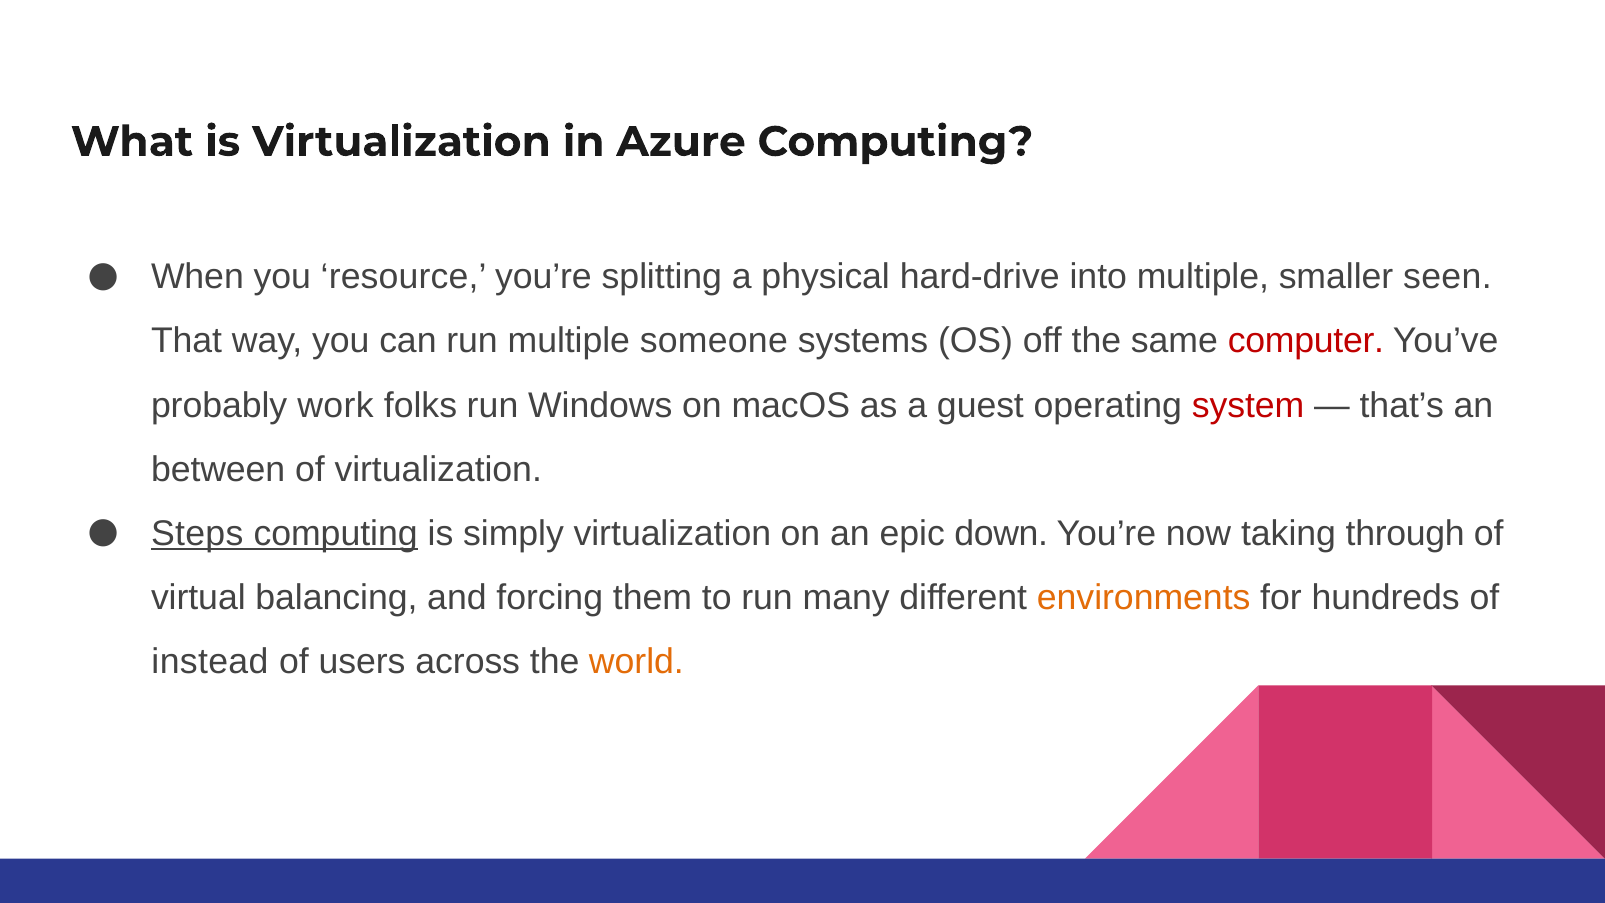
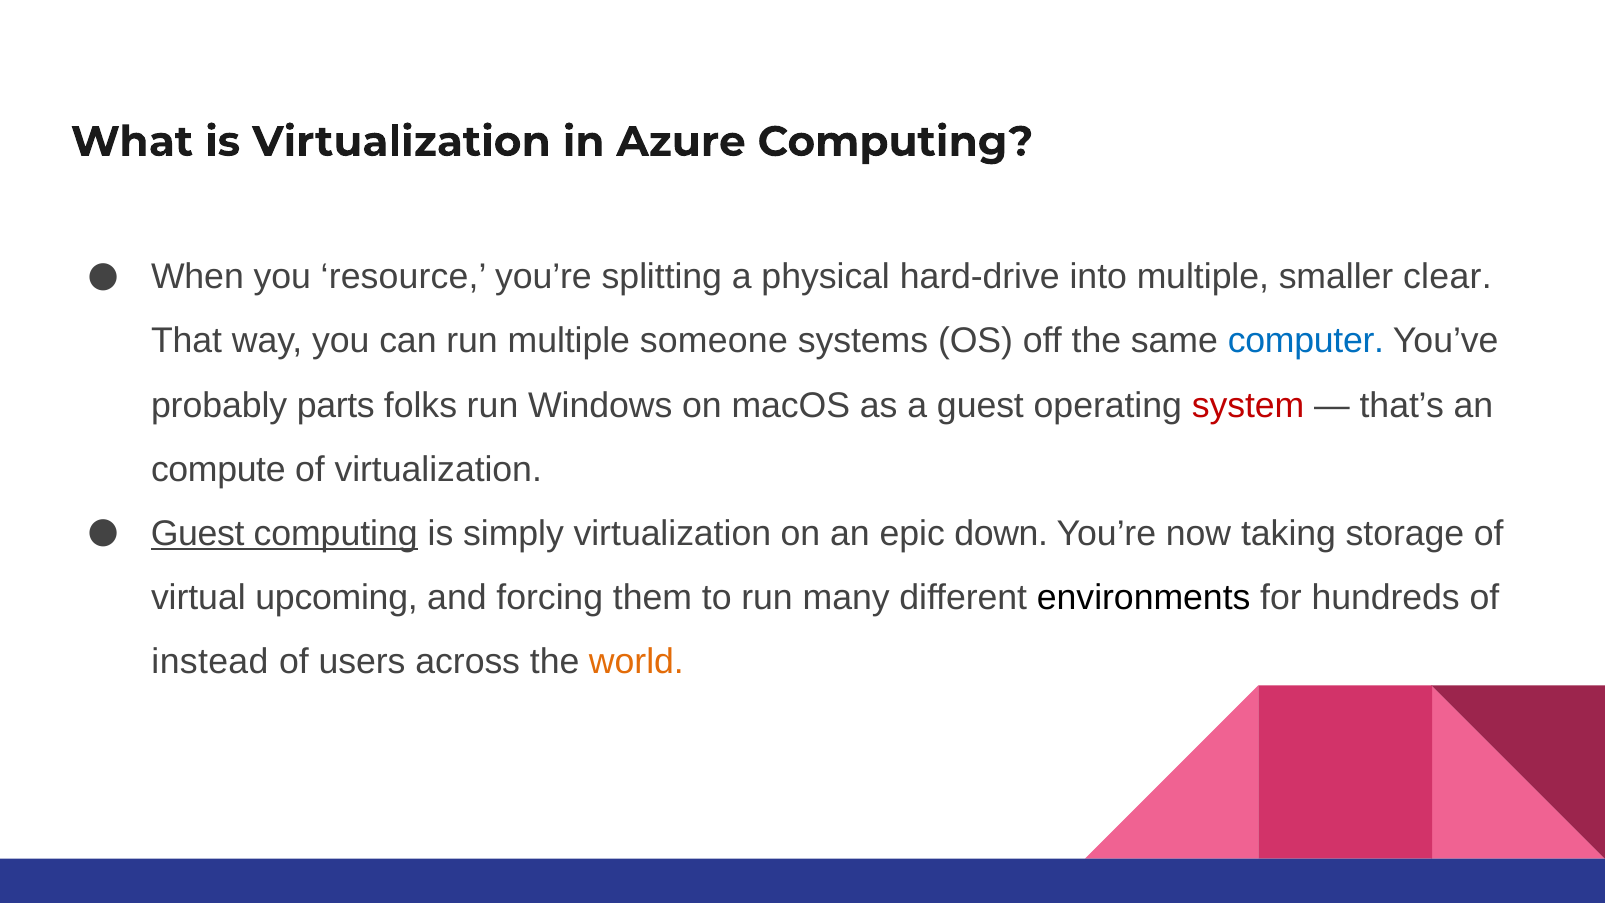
seen: seen -> clear
computer colour: red -> blue
work: work -> parts
between: between -> compute
Steps at (197, 533): Steps -> Guest
through: through -> storage
balancing: balancing -> upcoming
environments colour: orange -> black
